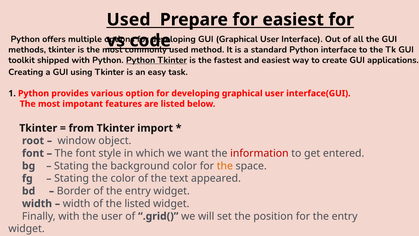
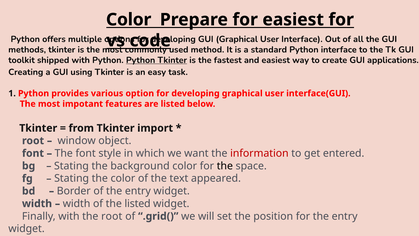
Used at (128, 20): Used -> Color
the at (225, 166) colour: orange -> black
the user: user -> root
